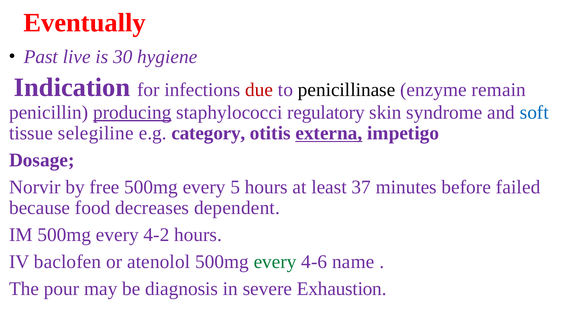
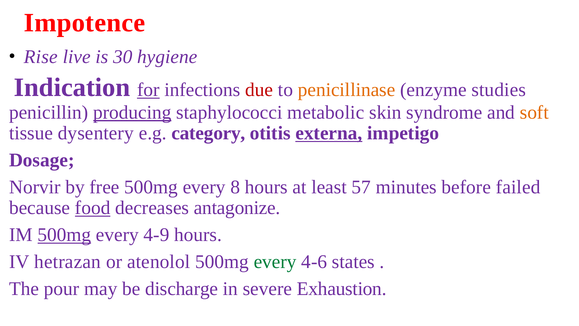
Eventually: Eventually -> Impotence
Past: Past -> Rise
for underline: none -> present
penicillinase colour: black -> orange
remain: remain -> studies
regulatory: regulatory -> metabolic
soft colour: blue -> orange
selegiline: selegiline -> dysentery
5: 5 -> 8
37: 37 -> 57
food underline: none -> present
dependent: dependent -> antagonize
500mg at (64, 235) underline: none -> present
4-2: 4-2 -> 4-9
baclofen: baclofen -> hetrazan
name: name -> states
diagnosis: diagnosis -> discharge
